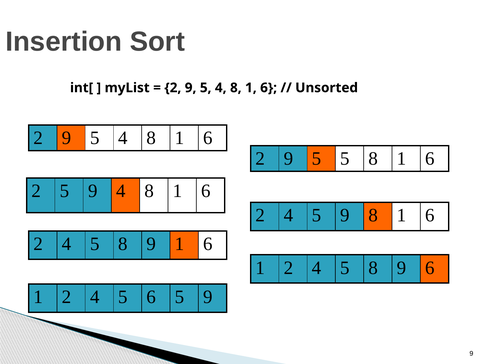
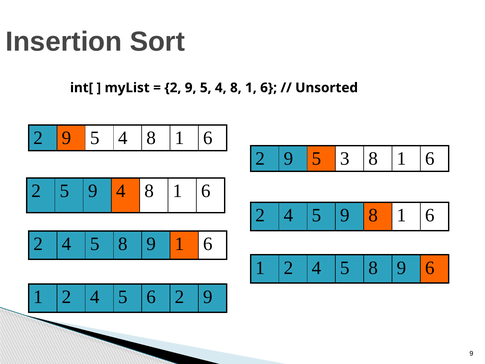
5 5: 5 -> 3
5 6 5: 5 -> 2
